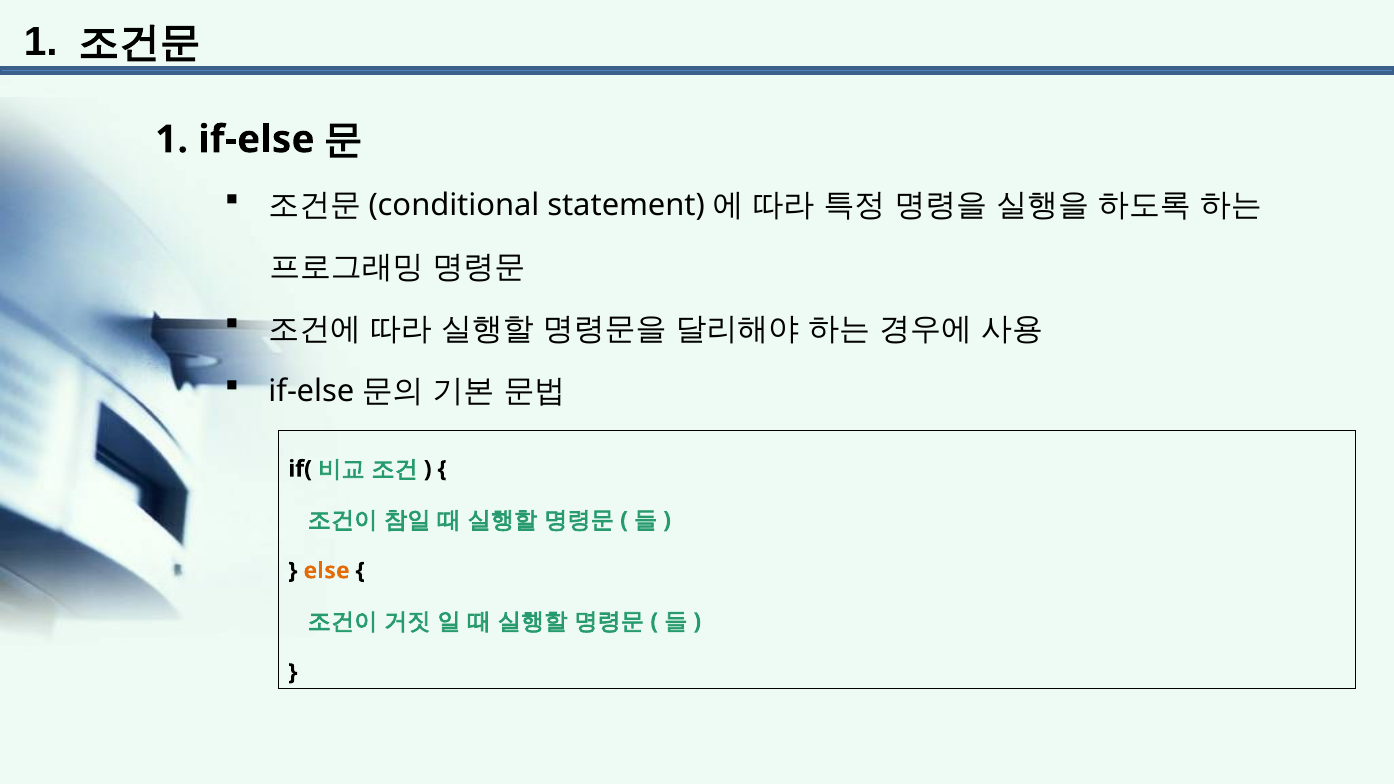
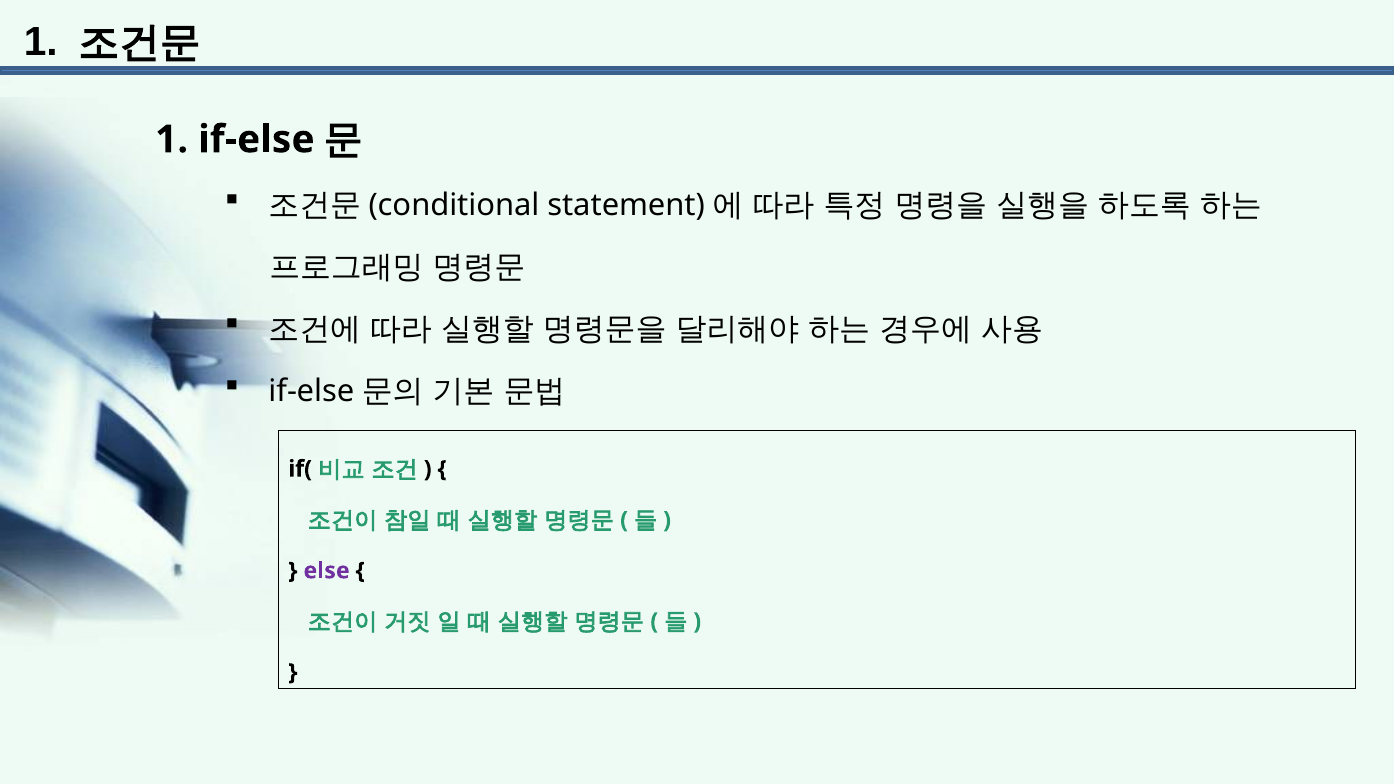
else colour: orange -> purple
